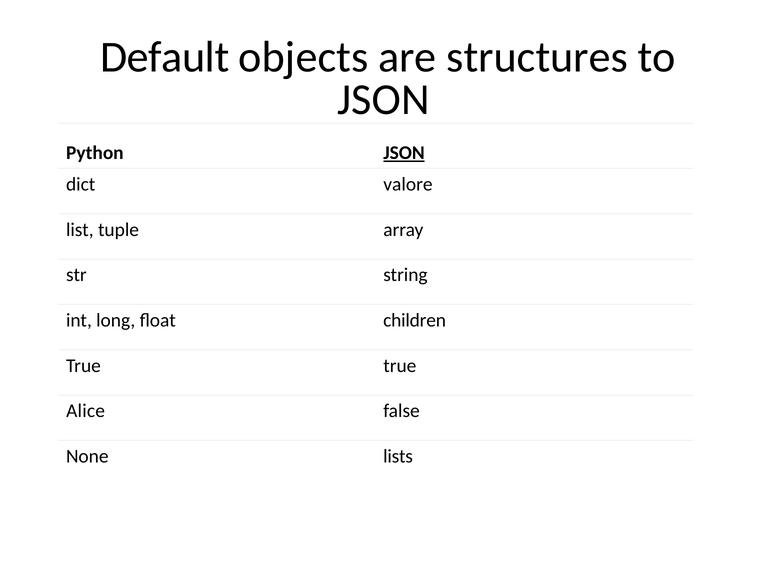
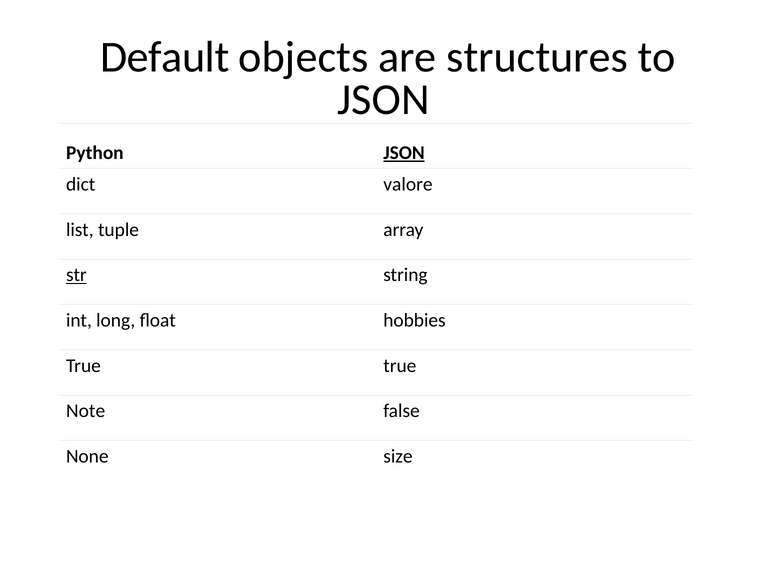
str underline: none -> present
children: children -> hobbies
Alice: Alice -> Note
lists: lists -> size
